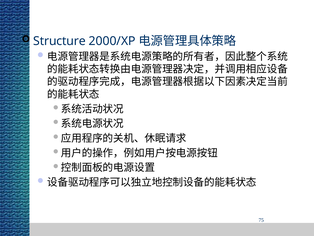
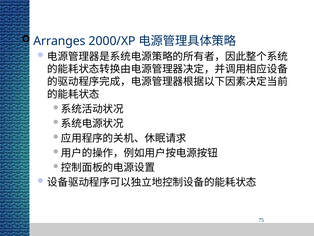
Structure: Structure -> Arranges
